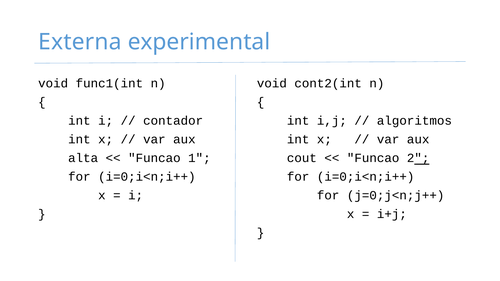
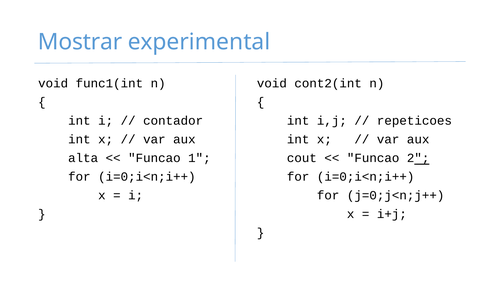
Externa: Externa -> Mostrar
algoritmos: algoritmos -> repeticoes
